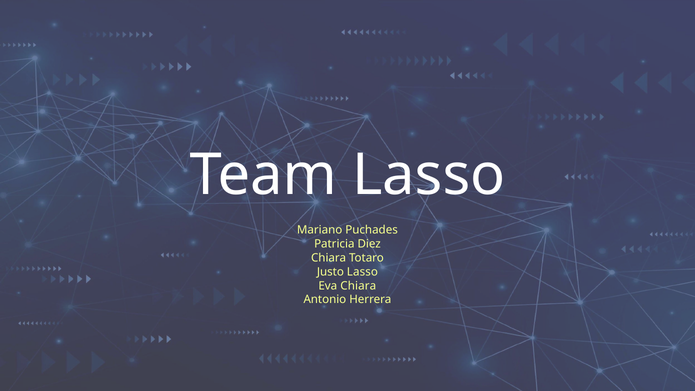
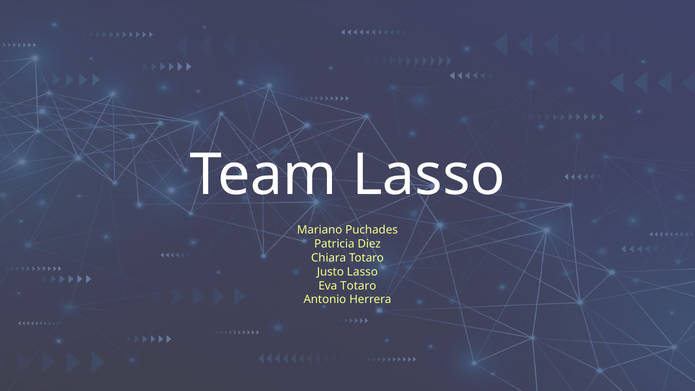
Eva Chiara: Chiara -> Totaro
